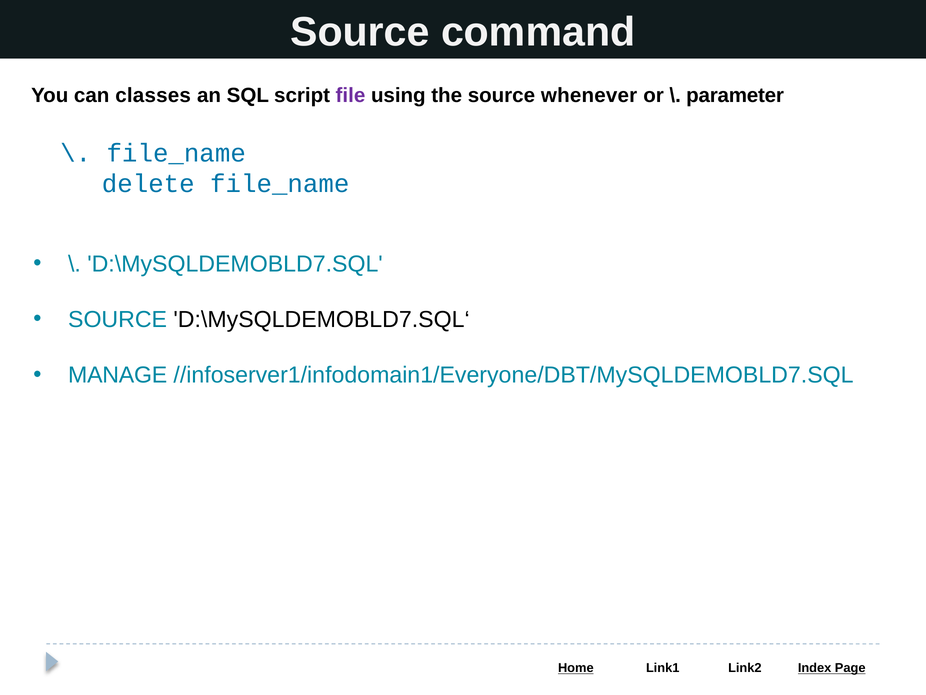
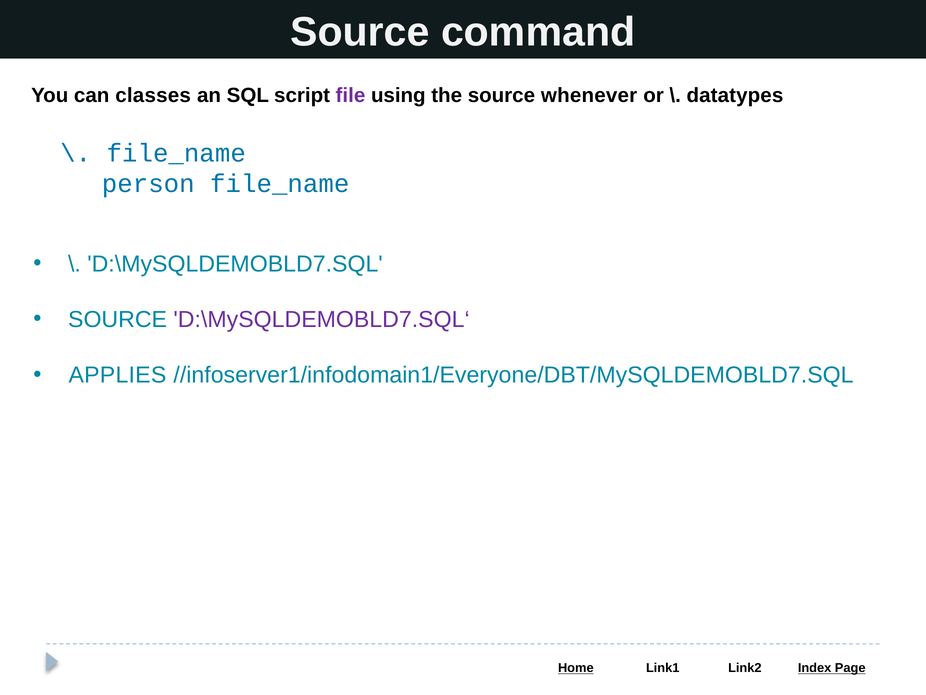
parameter: parameter -> datatypes
delete: delete -> person
D:\MySQLDEMOBLD7.SQL‘ colour: black -> purple
MANAGE: MANAGE -> APPLIES
